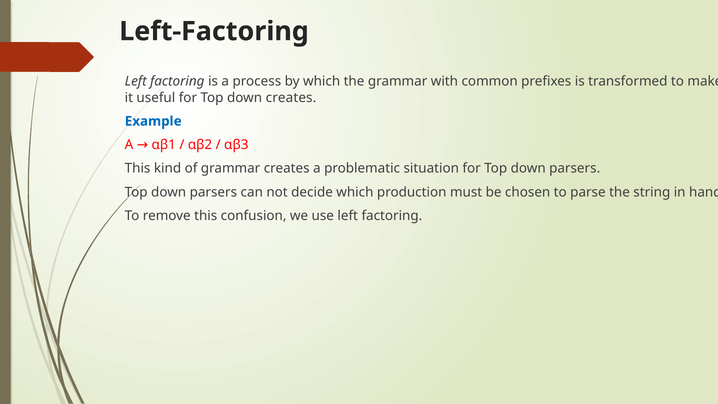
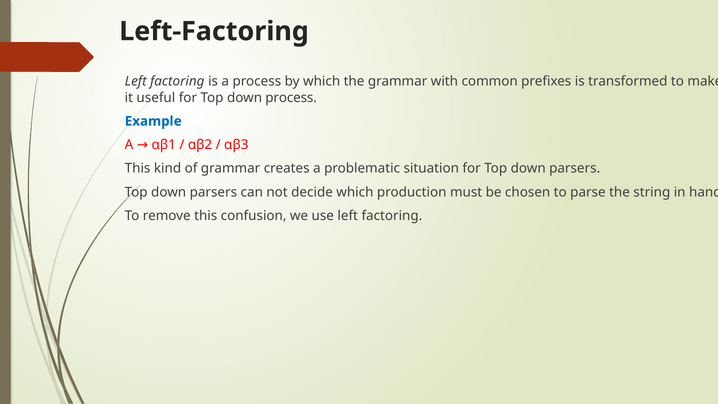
down creates: creates -> process
